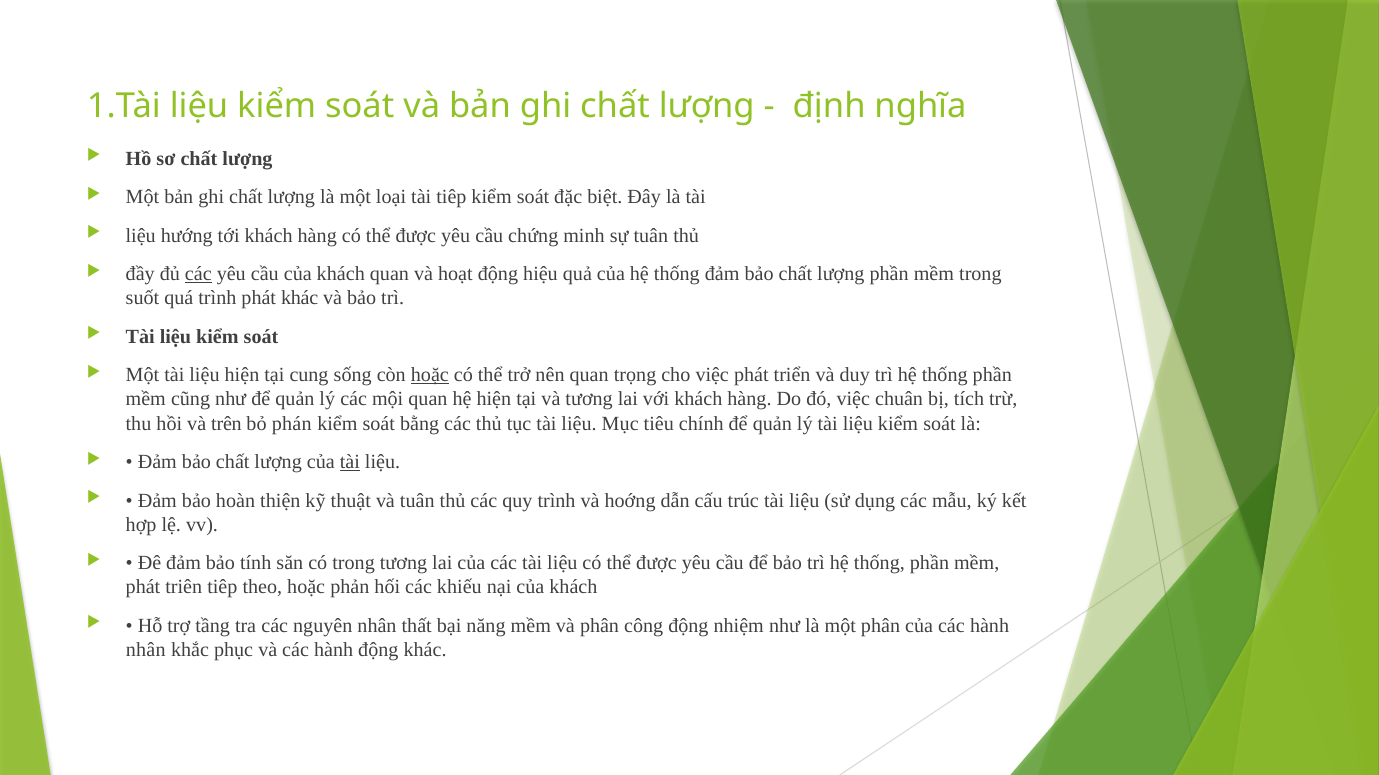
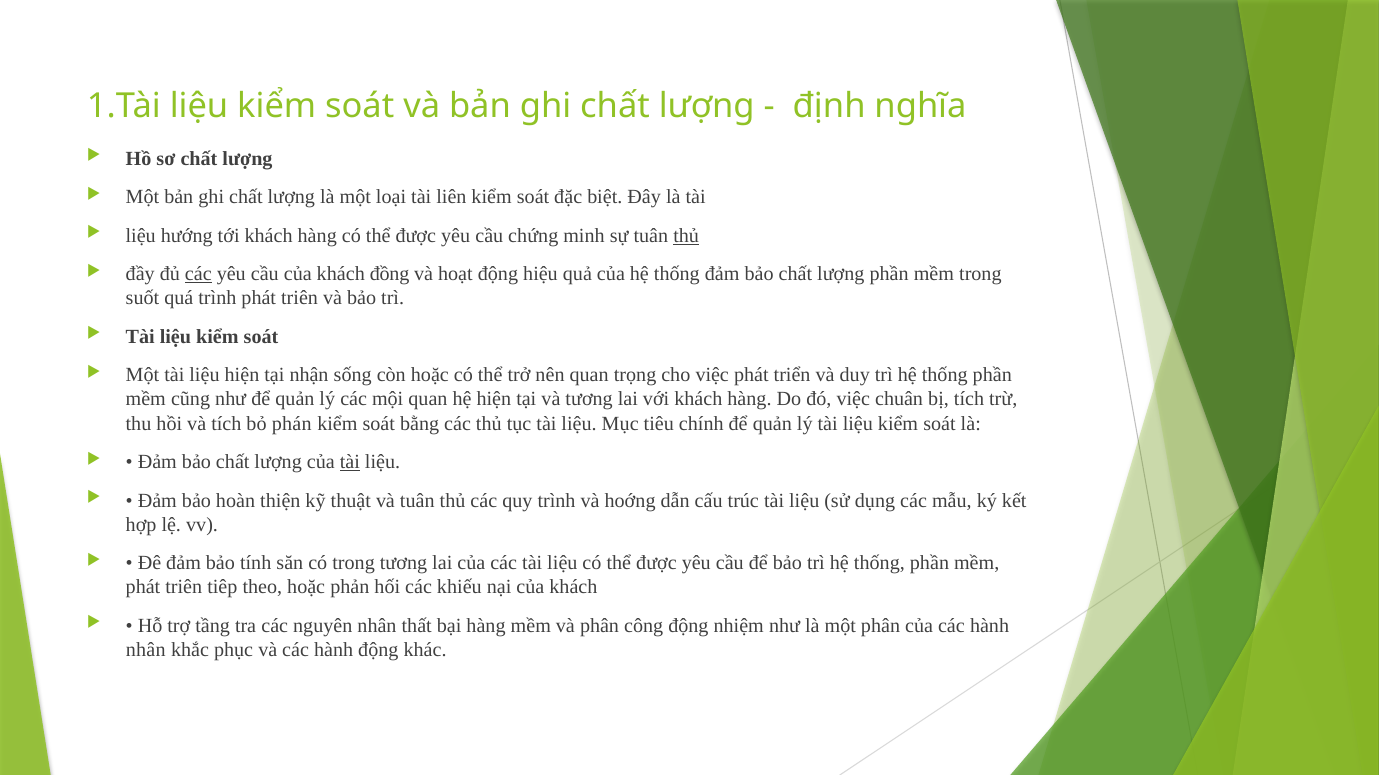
tài tiêp: tiêp -> liên
thủ at (686, 236) underline: none -> present
khách quan: quan -> đồng
trình phát khác: khác -> triên
cung: cung -> nhận
hoặc at (430, 376) underline: present -> none
và trên: trên -> tích
bại năng: năng -> hàng
